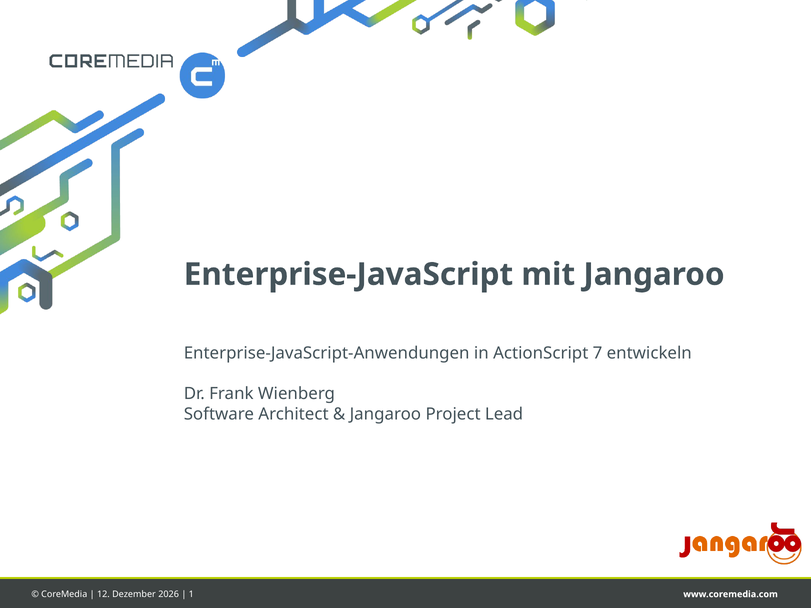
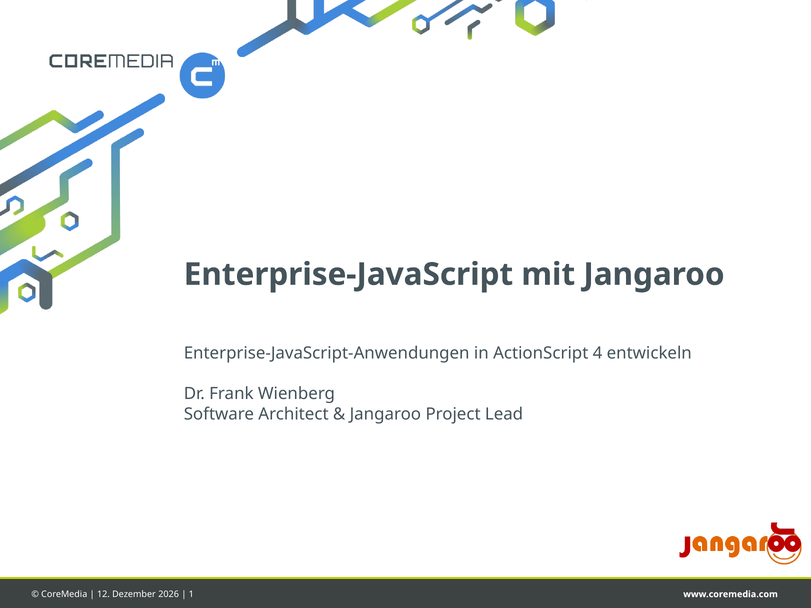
7: 7 -> 4
